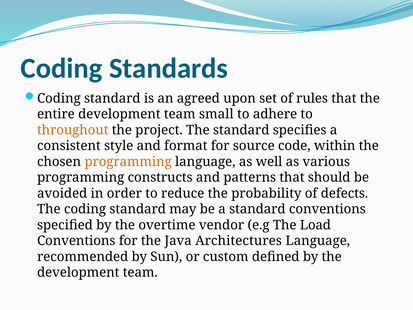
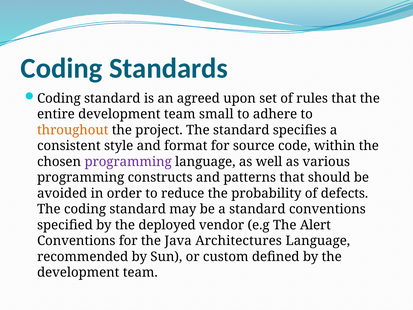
programming at (128, 162) colour: orange -> purple
overtime: overtime -> deployed
Load: Load -> Alert
